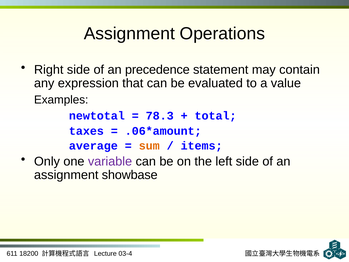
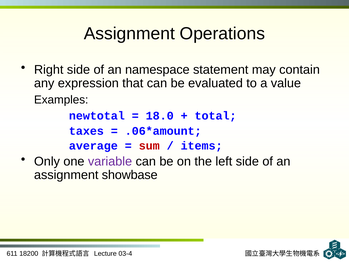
precedence: precedence -> namespace
78.3: 78.3 -> 18.0
sum colour: orange -> red
